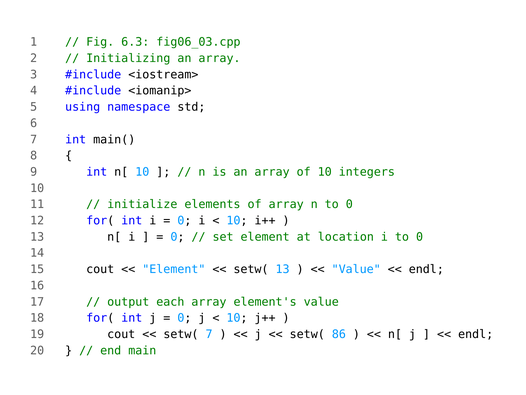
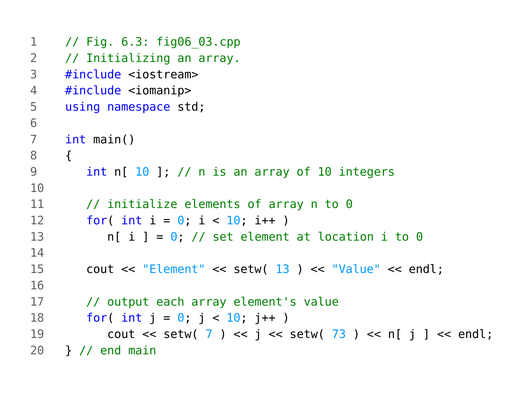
86: 86 -> 73
